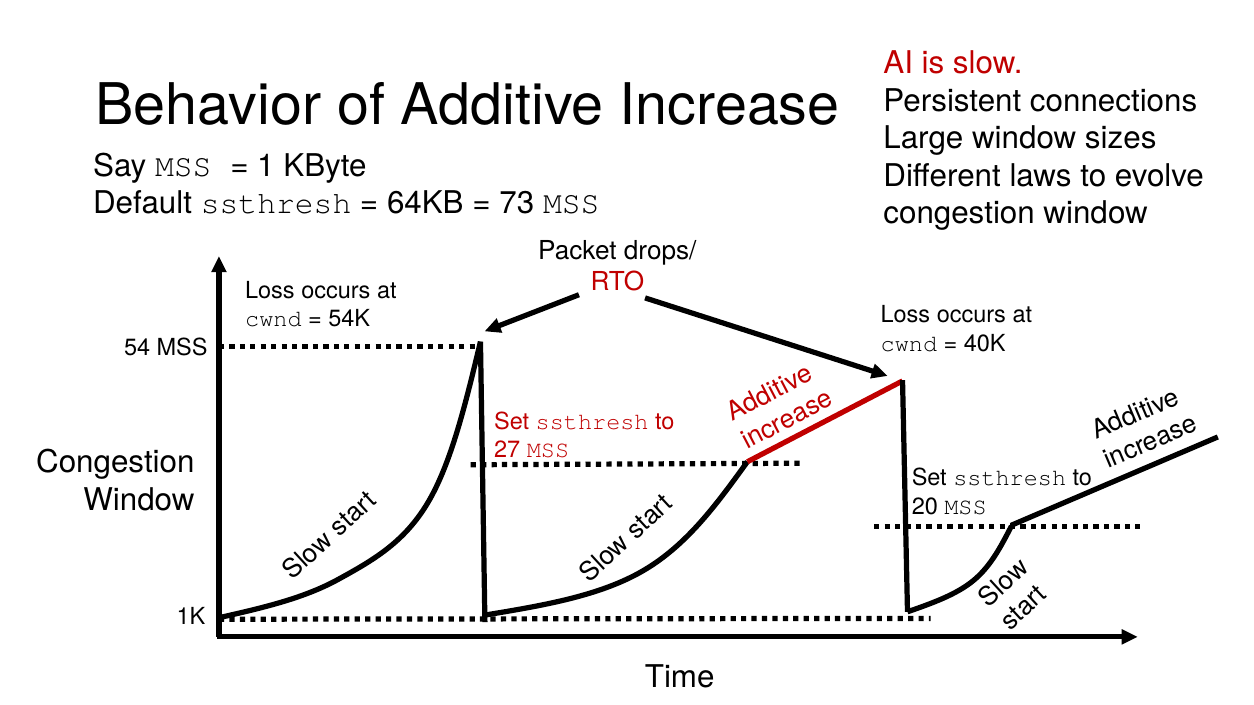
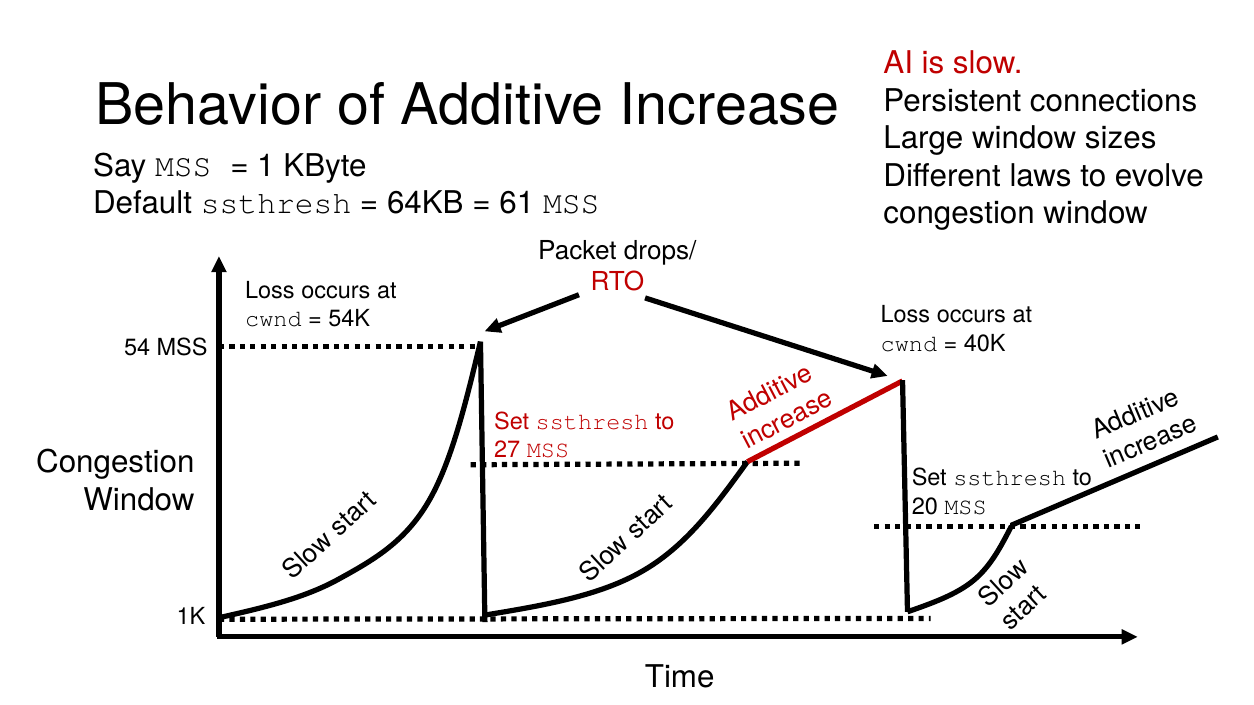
73: 73 -> 61
